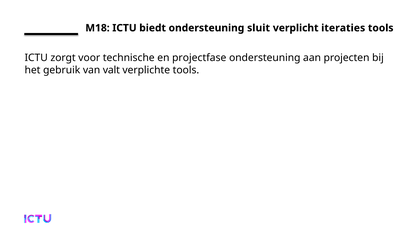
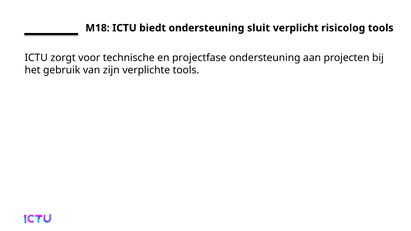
iteraties: iteraties -> risicolog
valt: valt -> zijn
